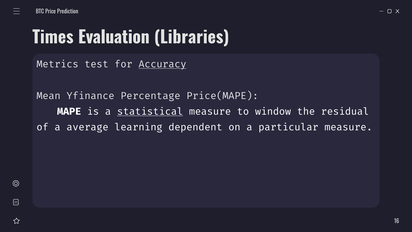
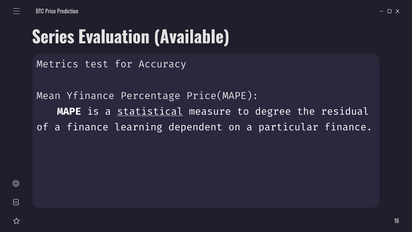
Times: Times -> Series
Libraries: Libraries -> Available
Accuracy underline: present -> none
window: window -> degree
a average: average -> finance
particular measure: measure -> finance
